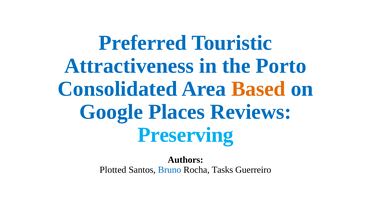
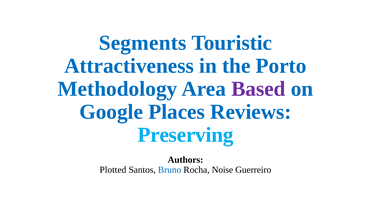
Preferred: Preferred -> Segments
Consolidated: Consolidated -> Methodology
Based colour: orange -> purple
Tasks: Tasks -> Noise
